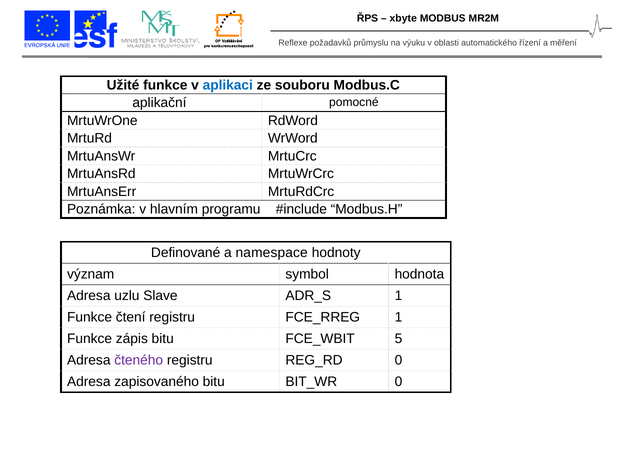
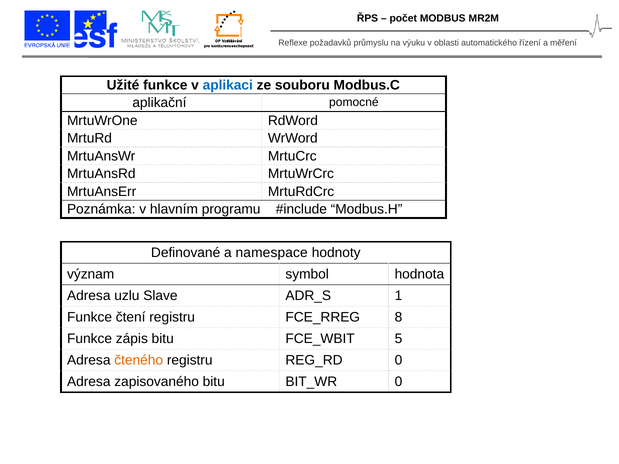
xbyte: xbyte -> počet
1 at (398, 317): 1 -> 8
čteného colour: purple -> orange
